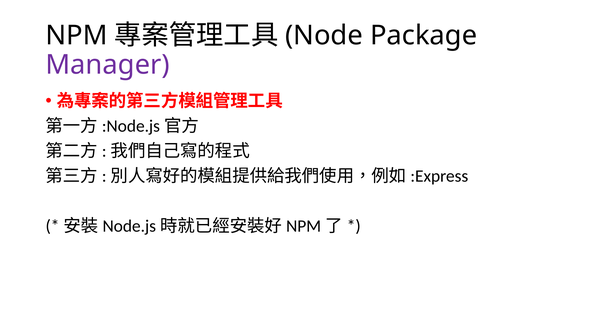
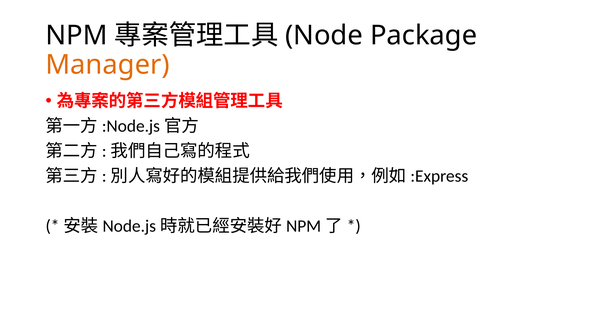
Manager colour: purple -> orange
